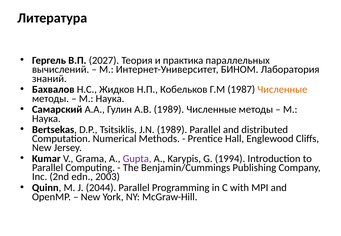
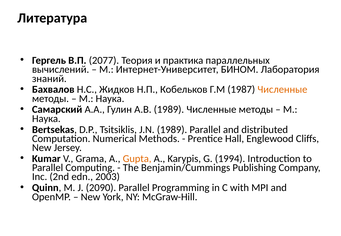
2027: 2027 -> 2077
Gupta colour: purple -> orange
2044: 2044 -> 2090
